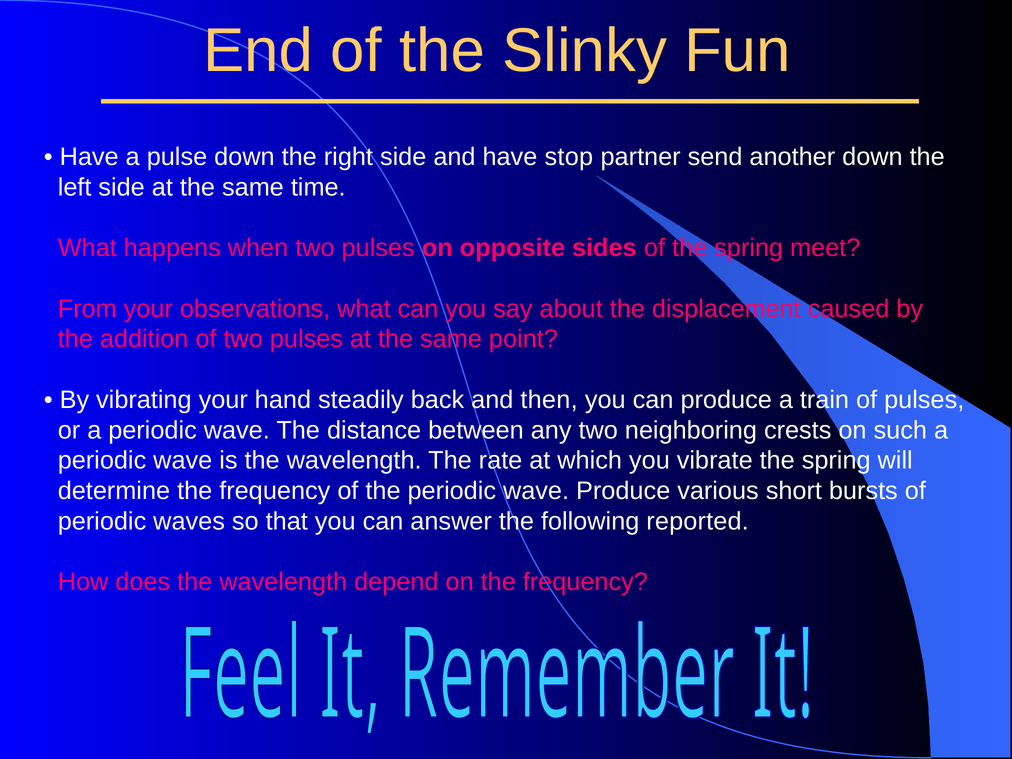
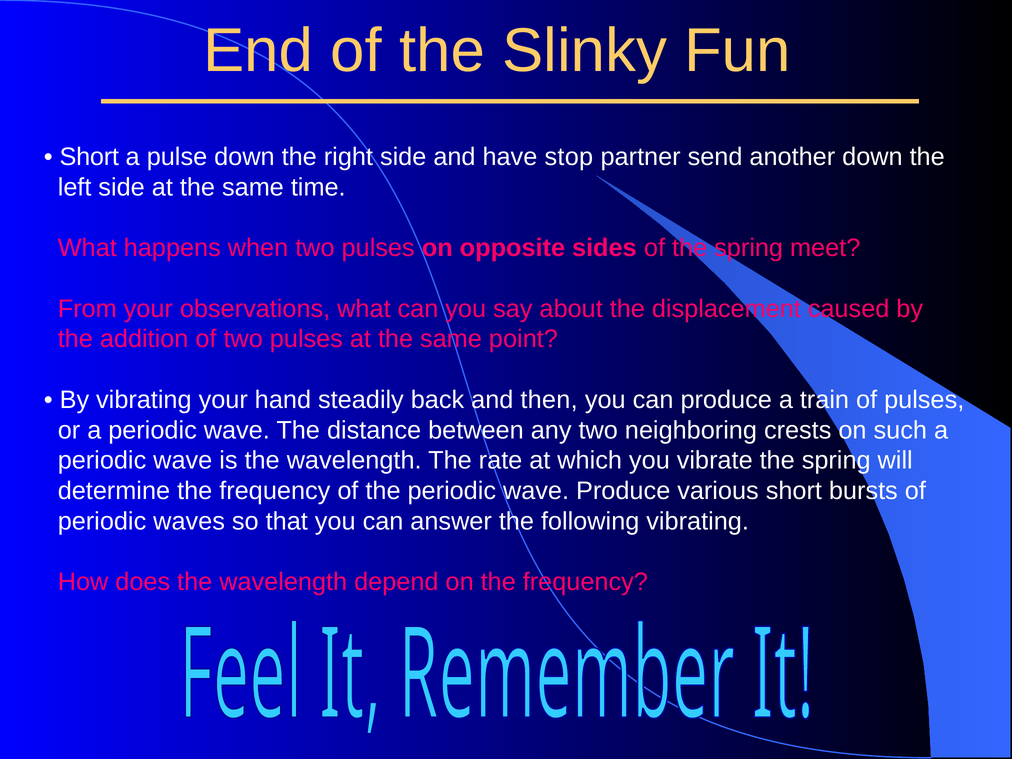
Have at (89, 157): Have -> Short
following reported: reported -> vibrating
